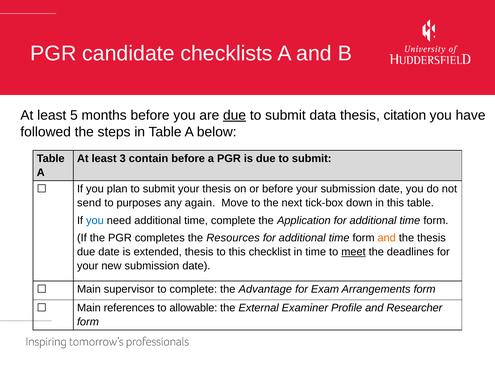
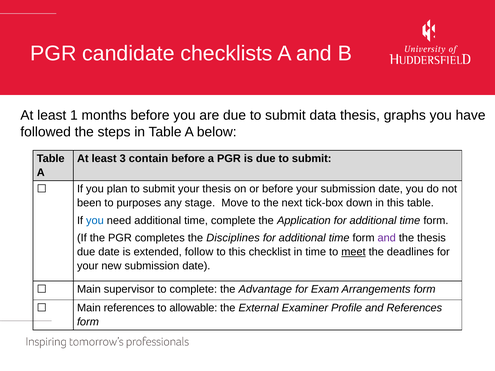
5: 5 -> 1
due at (235, 115) underline: present -> none
citation: citation -> graphs
send: send -> been
again: again -> stage
Resources: Resources -> Disciplines
and at (387, 238) colour: orange -> purple
extended thesis: thesis -> follow
and Researcher: Researcher -> References
